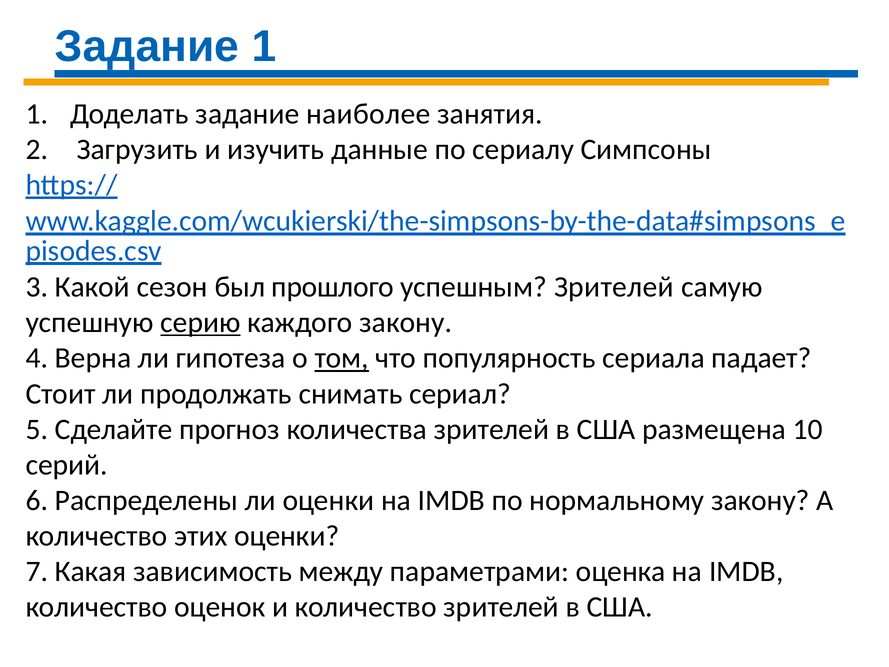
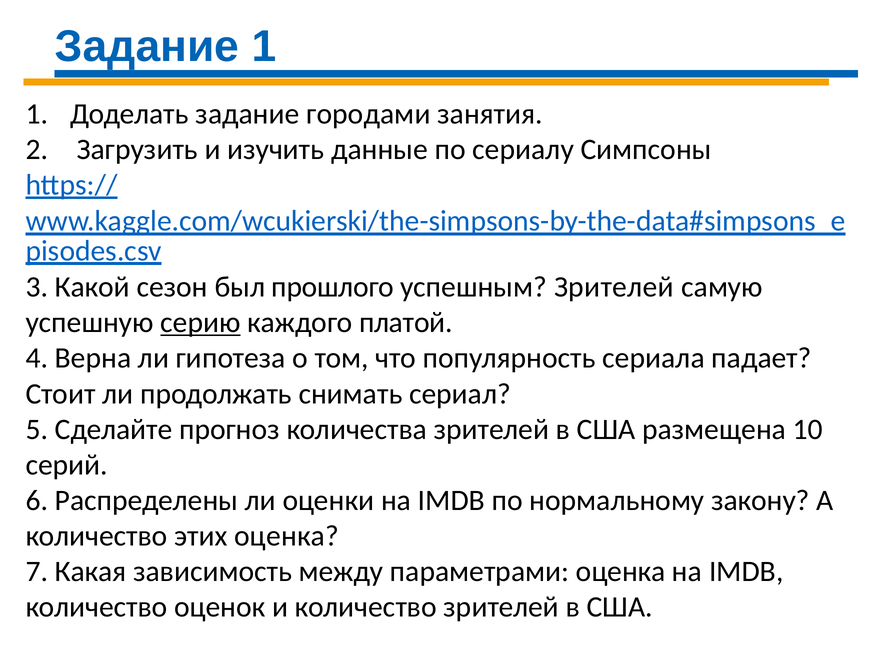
наиболее: наиболее -> городами
каждого закону: закону -> платой
том underline: present -> none
этих оценки: оценки -> оценка
